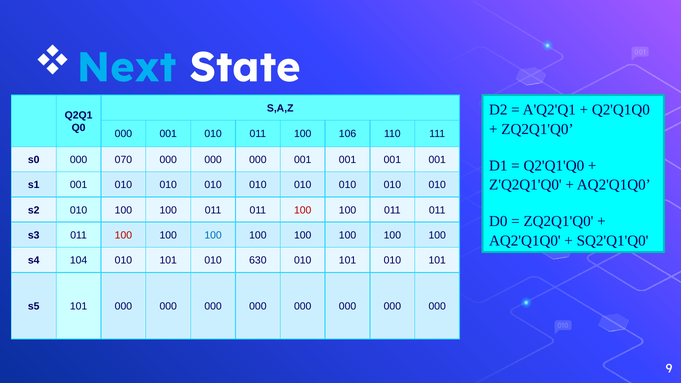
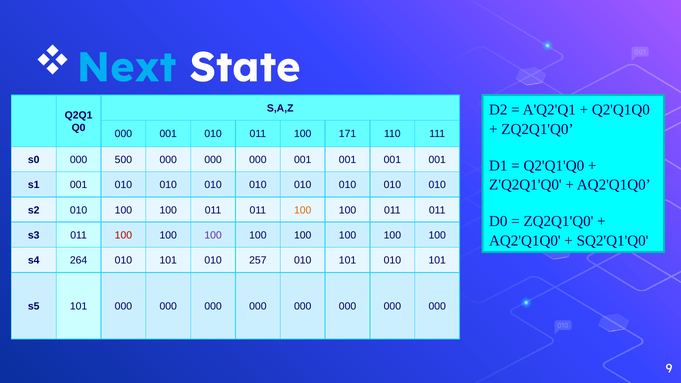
106: 106 -> 171
070: 070 -> 500
100 at (303, 210) colour: red -> orange
100 at (213, 235) colour: blue -> purple
104: 104 -> 264
630: 630 -> 257
